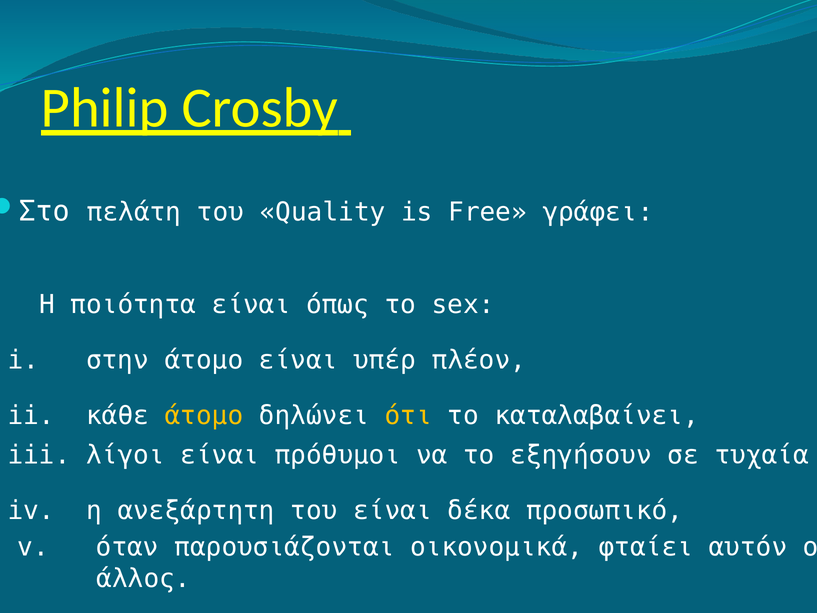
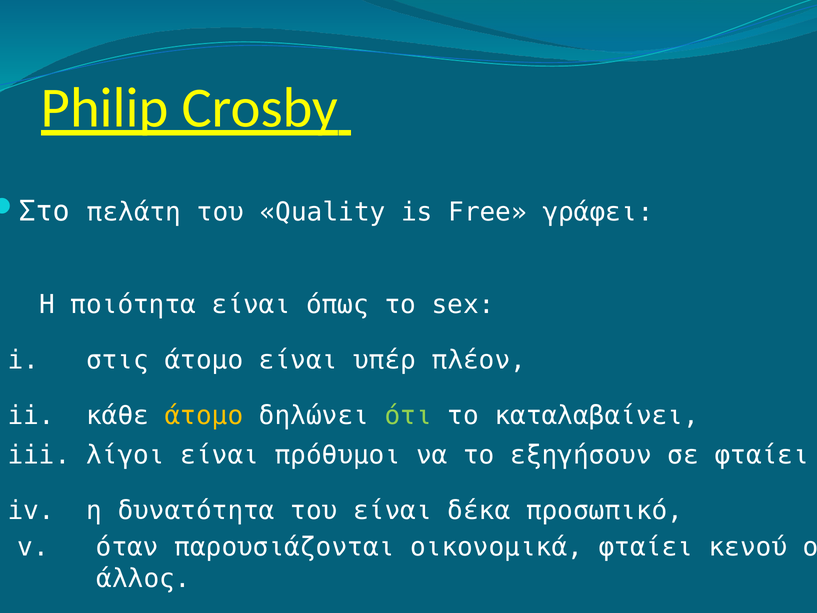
στην: στην -> στις
ότι colour: yellow -> light green
σε τυχαία: τυχαία -> φταίει
ανεξάρτητη: ανεξάρτητη -> δυνατότητα
αυτόν: αυτόν -> κενού
